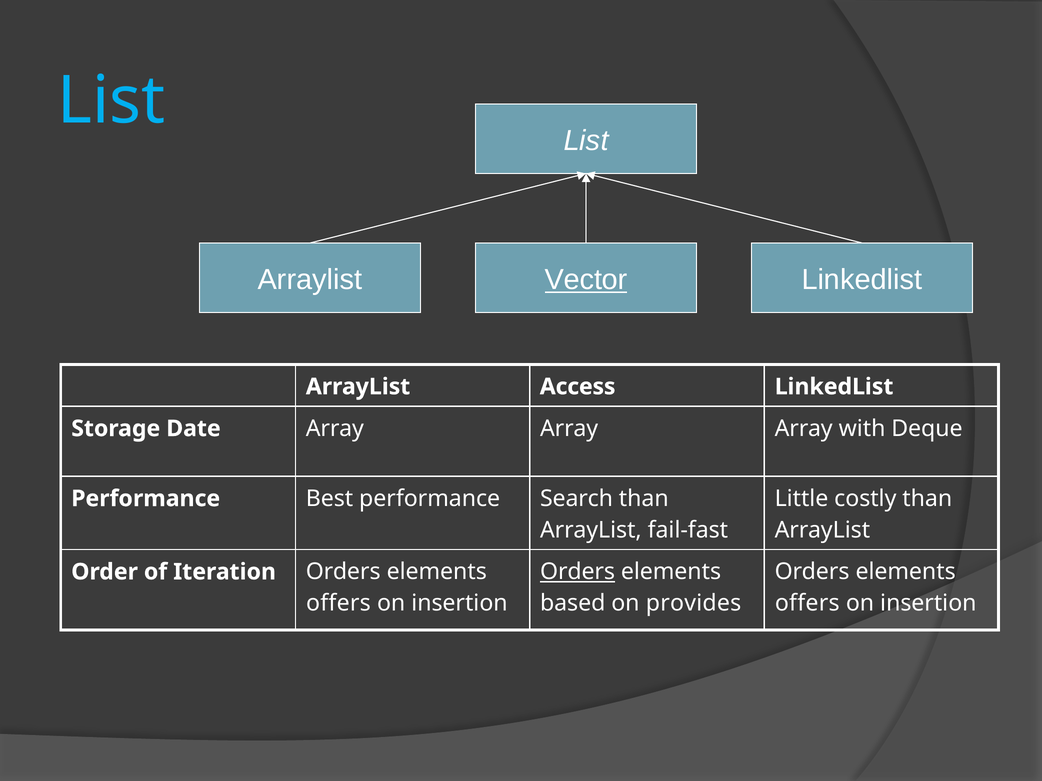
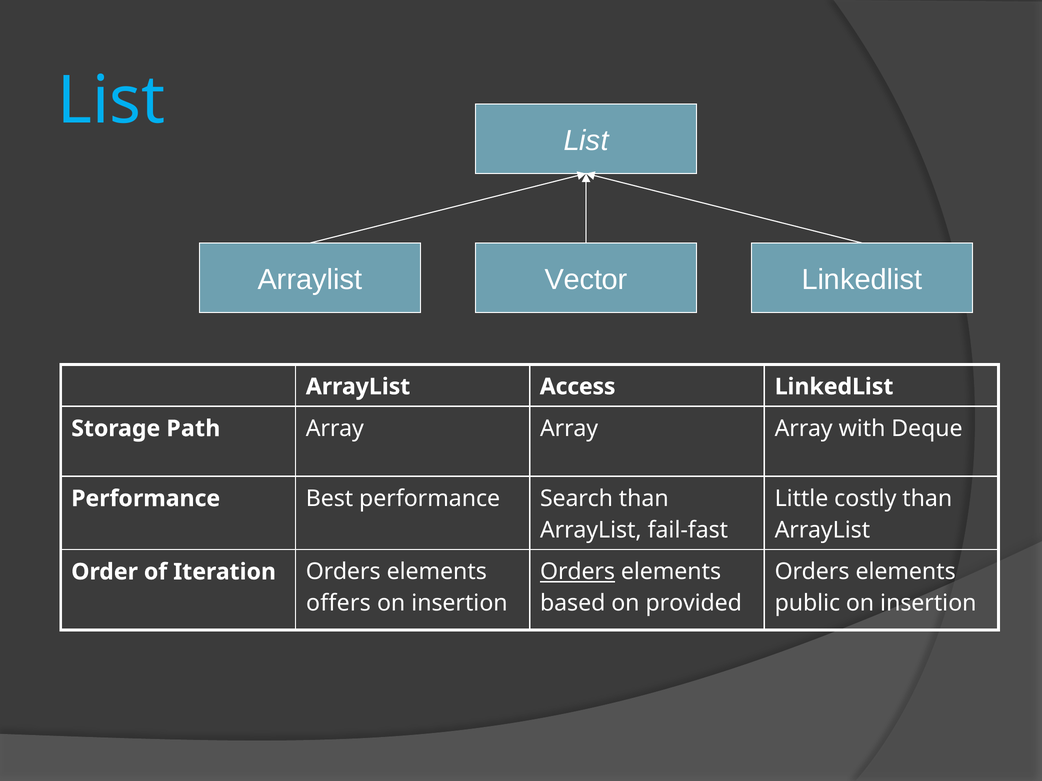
Vector underline: present -> none
Date: Date -> Path
provides: provides -> provided
offers at (807, 604): offers -> public
